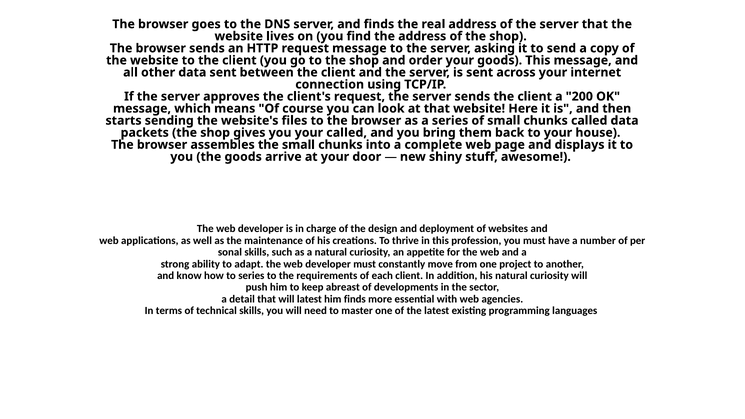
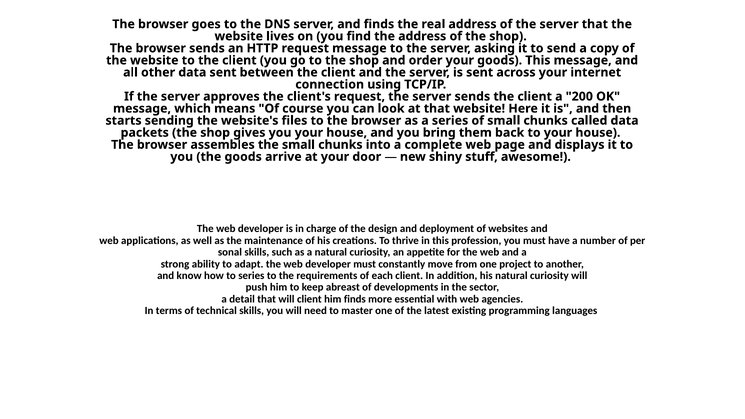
you your called: called -> house
will latest: latest -> client
